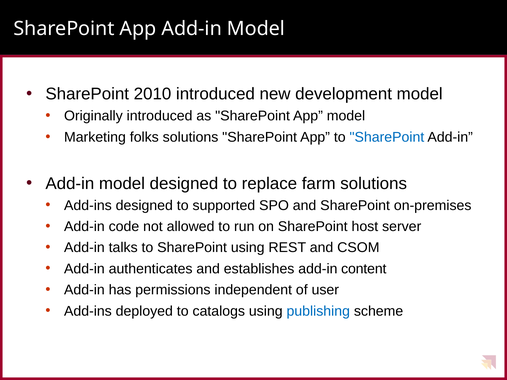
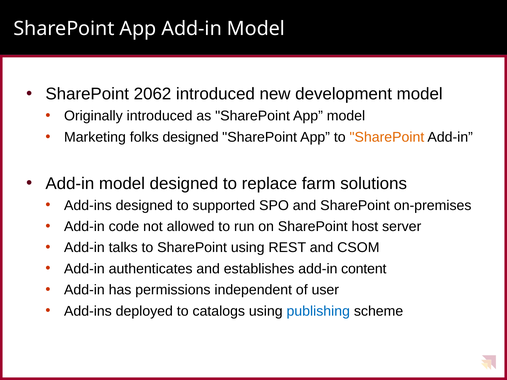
2010: 2010 -> 2062
folks solutions: solutions -> designed
SharePoint at (387, 137) colour: blue -> orange
